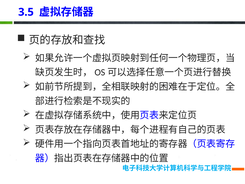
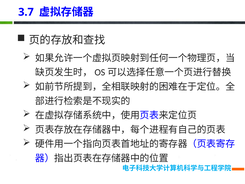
3.5: 3.5 -> 3.7
